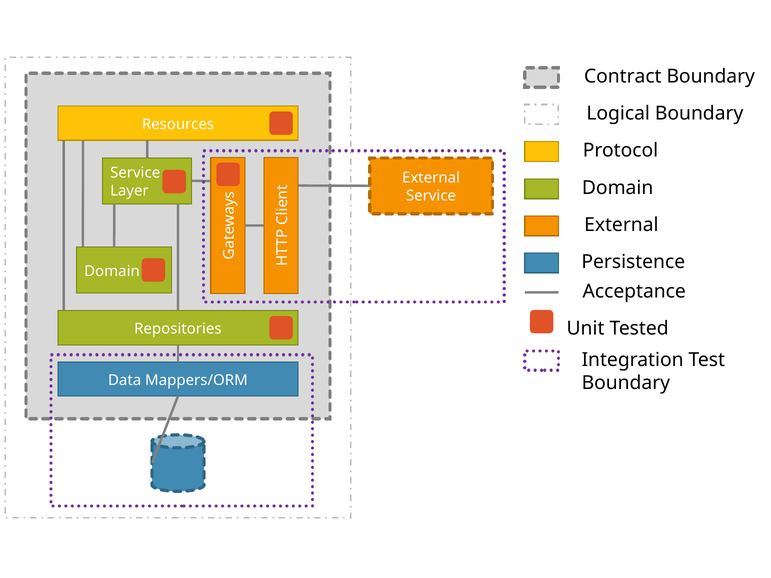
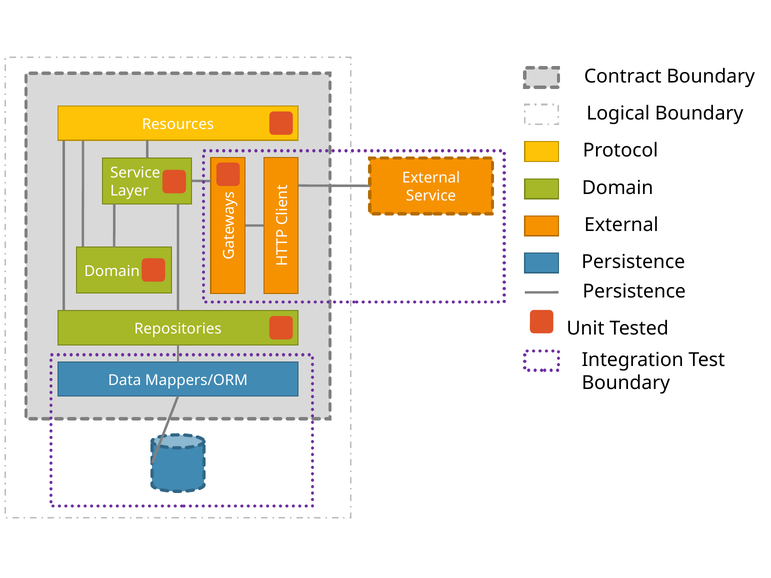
Acceptance at (634, 292): Acceptance -> Persistence
